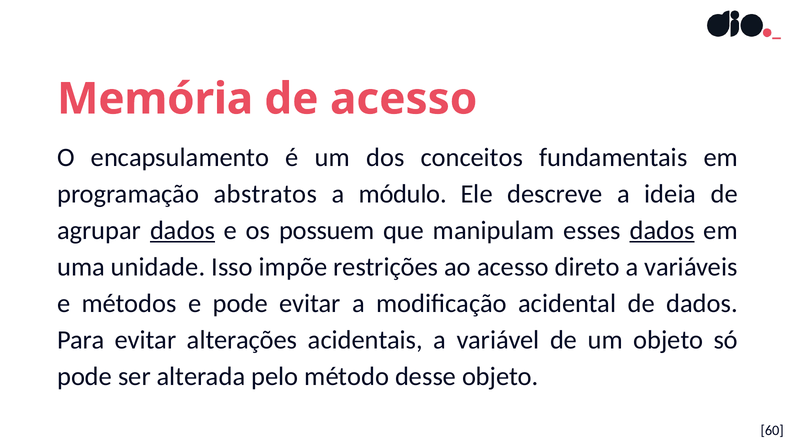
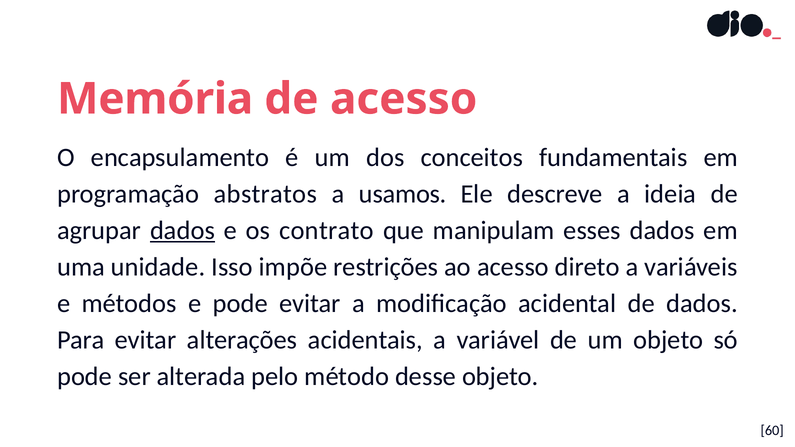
módulo: módulo -> usamos
possuem: possuem -> contrato
dados at (662, 230) underline: present -> none
